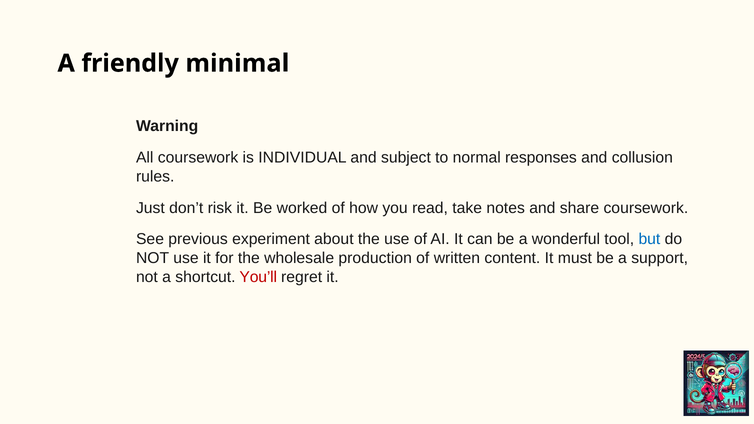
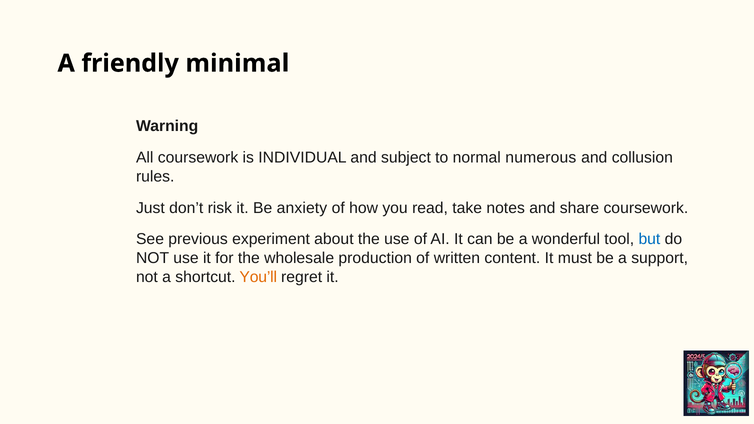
responses: responses -> numerous
worked: worked -> anxiety
You’ll colour: red -> orange
